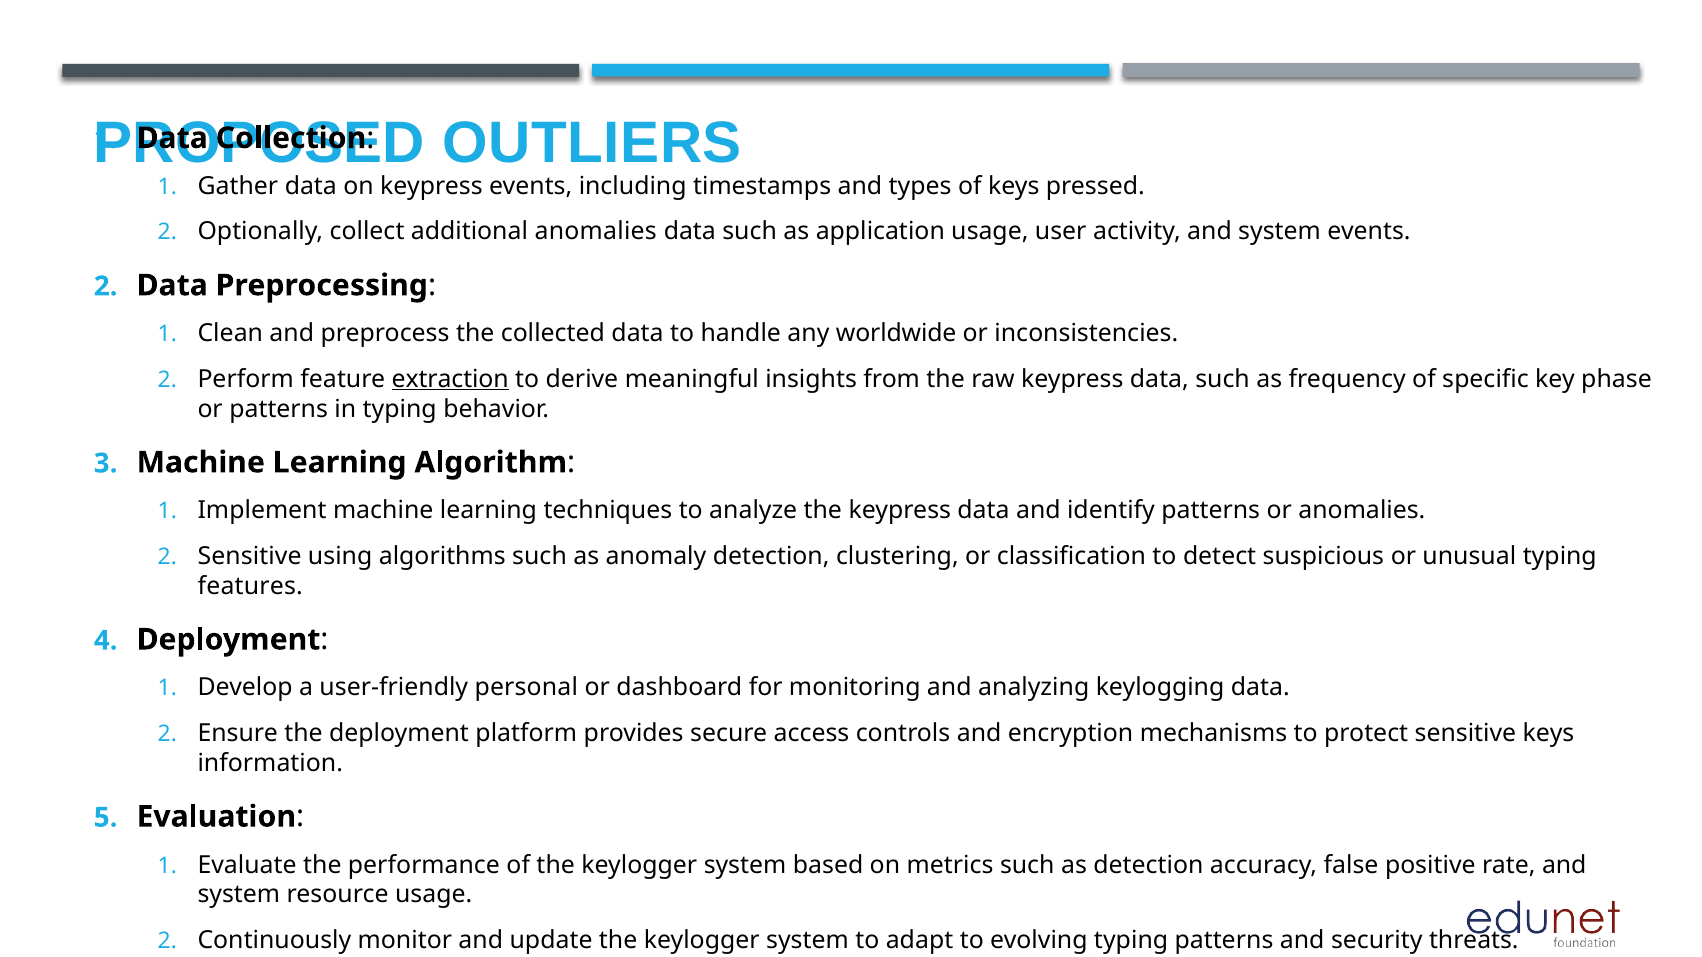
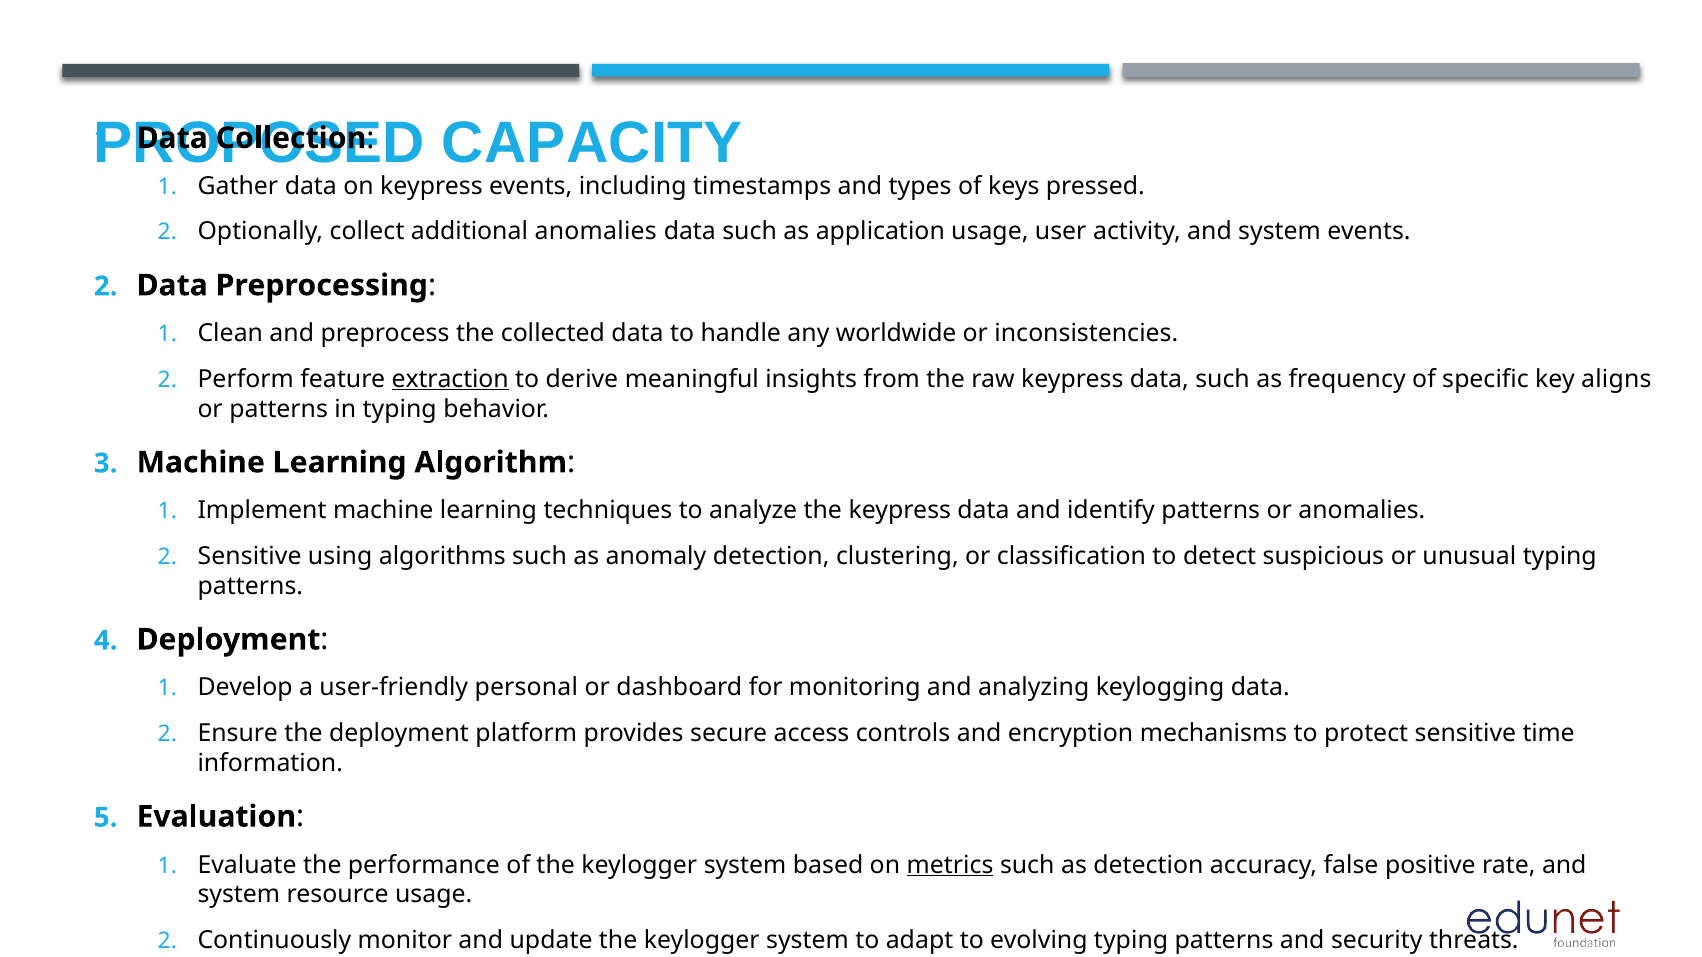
OUTLIERS: OUTLIERS -> CAPACITY
phase: phase -> aligns
features at (250, 586): features -> patterns
sensitive keys: keys -> time
metrics underline: none -> present
